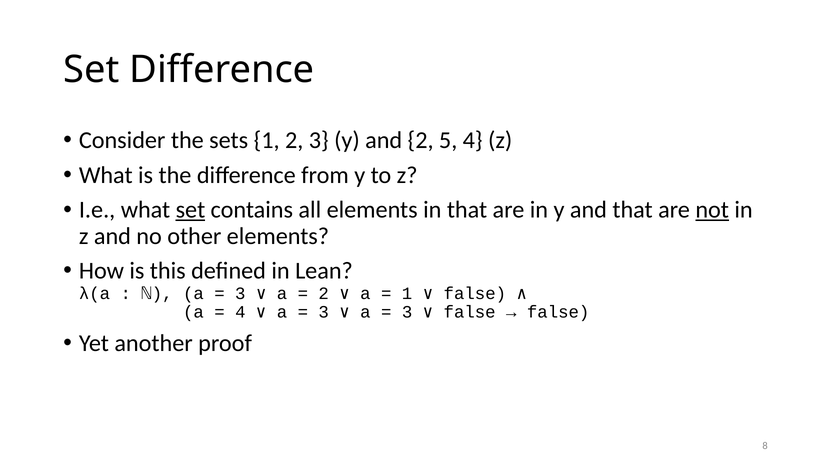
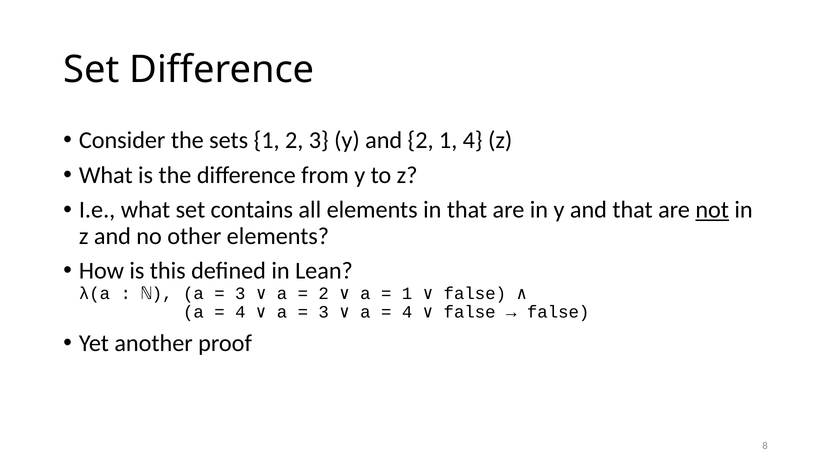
2 5: 5 -> 1
set at (190, 210) underline: present -> none
3 at (407, 312): 3 -> 4
